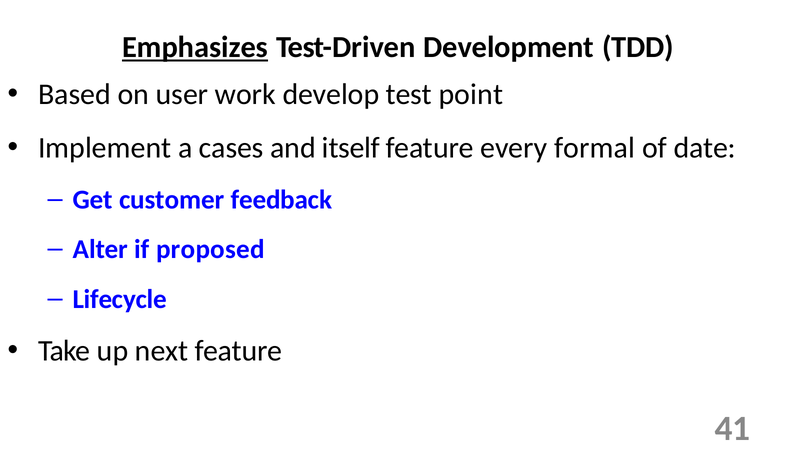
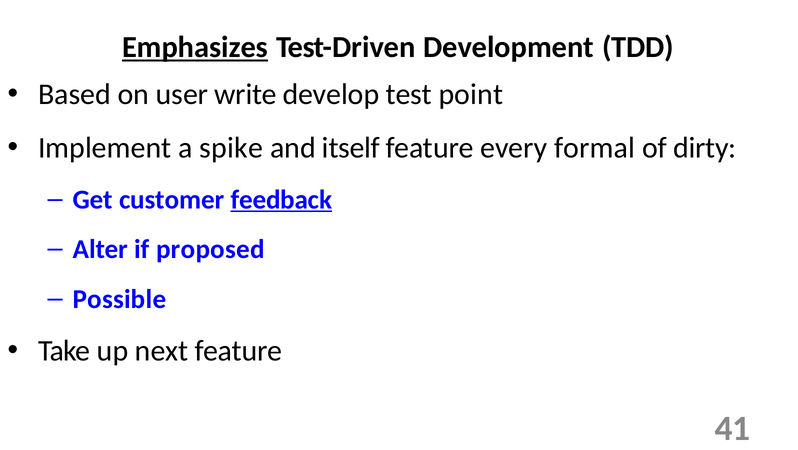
work: work -> write
cases: cases -> spike
date: date -> dirty
feedback underline: none -> present
Lifecycle: Lifecycle -> Possible
